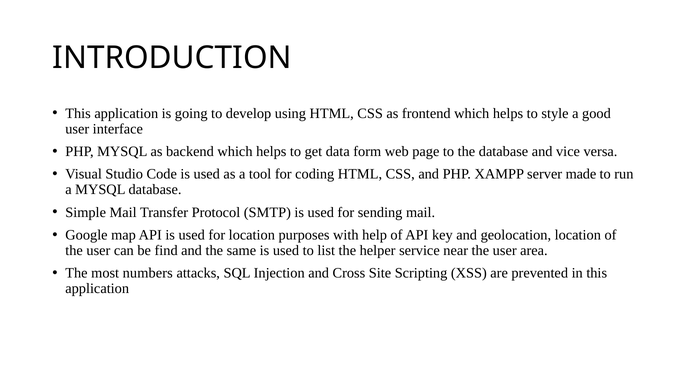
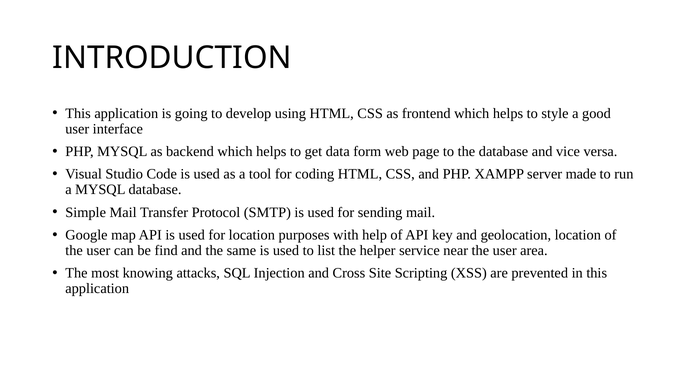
numbers: numbers -> knowing
